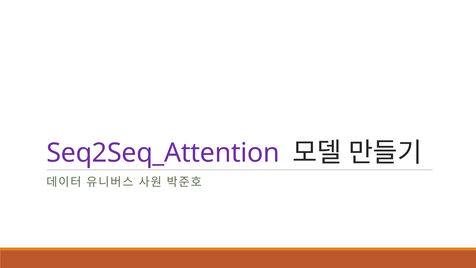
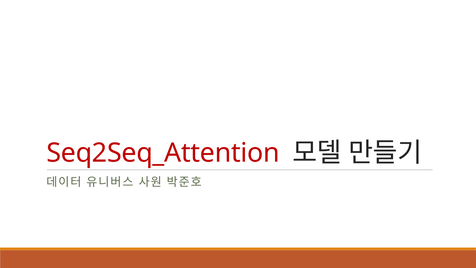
Seq2Seq_Attention colour: purple -> red
